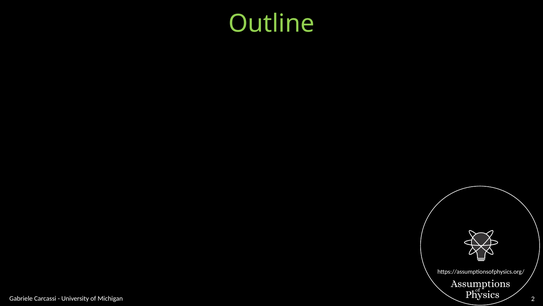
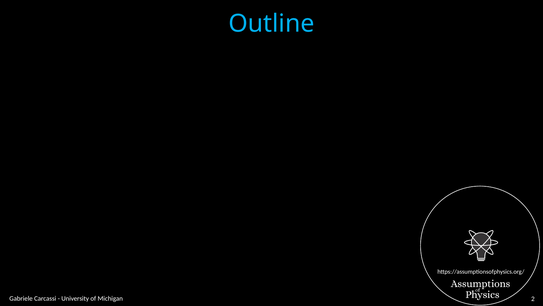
Outline colour: light green -> light blue
